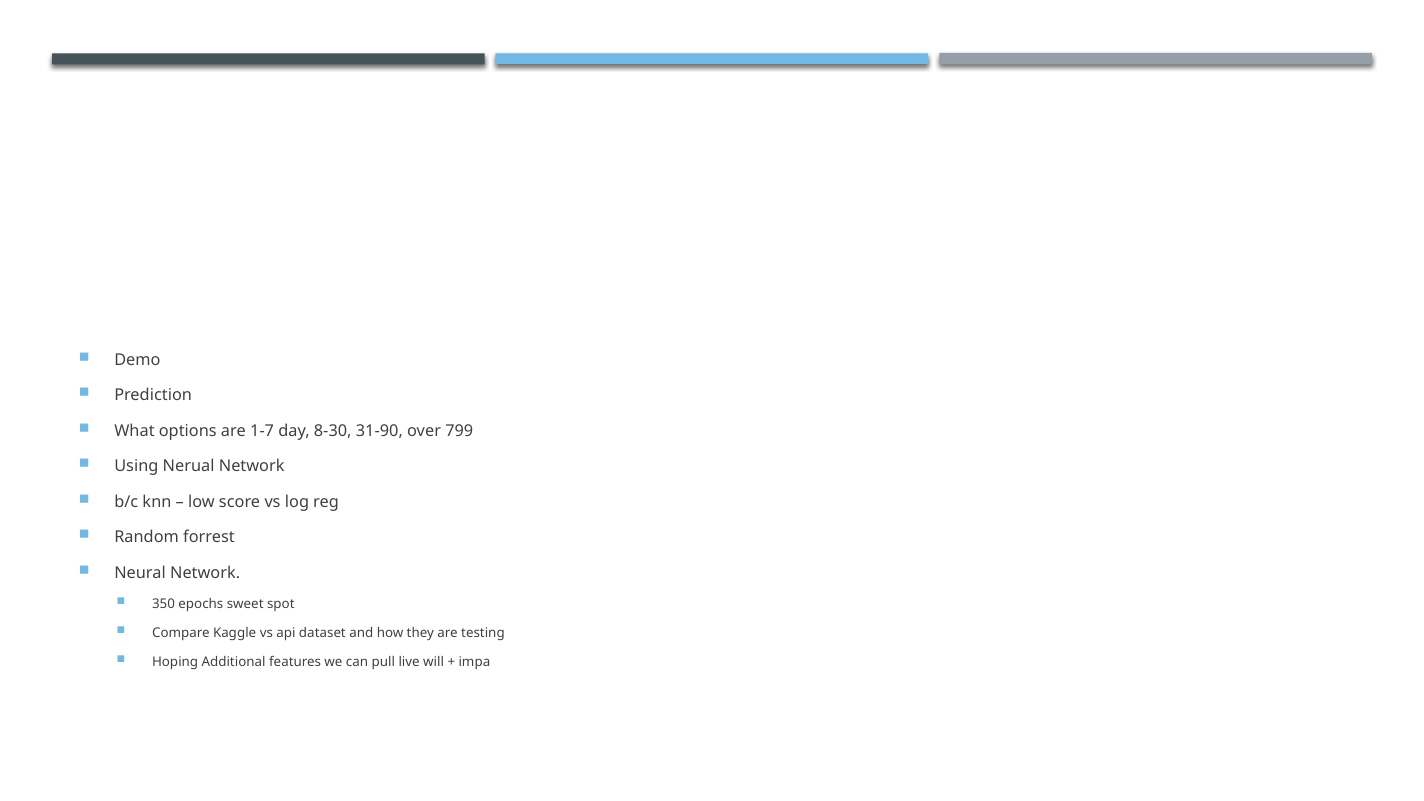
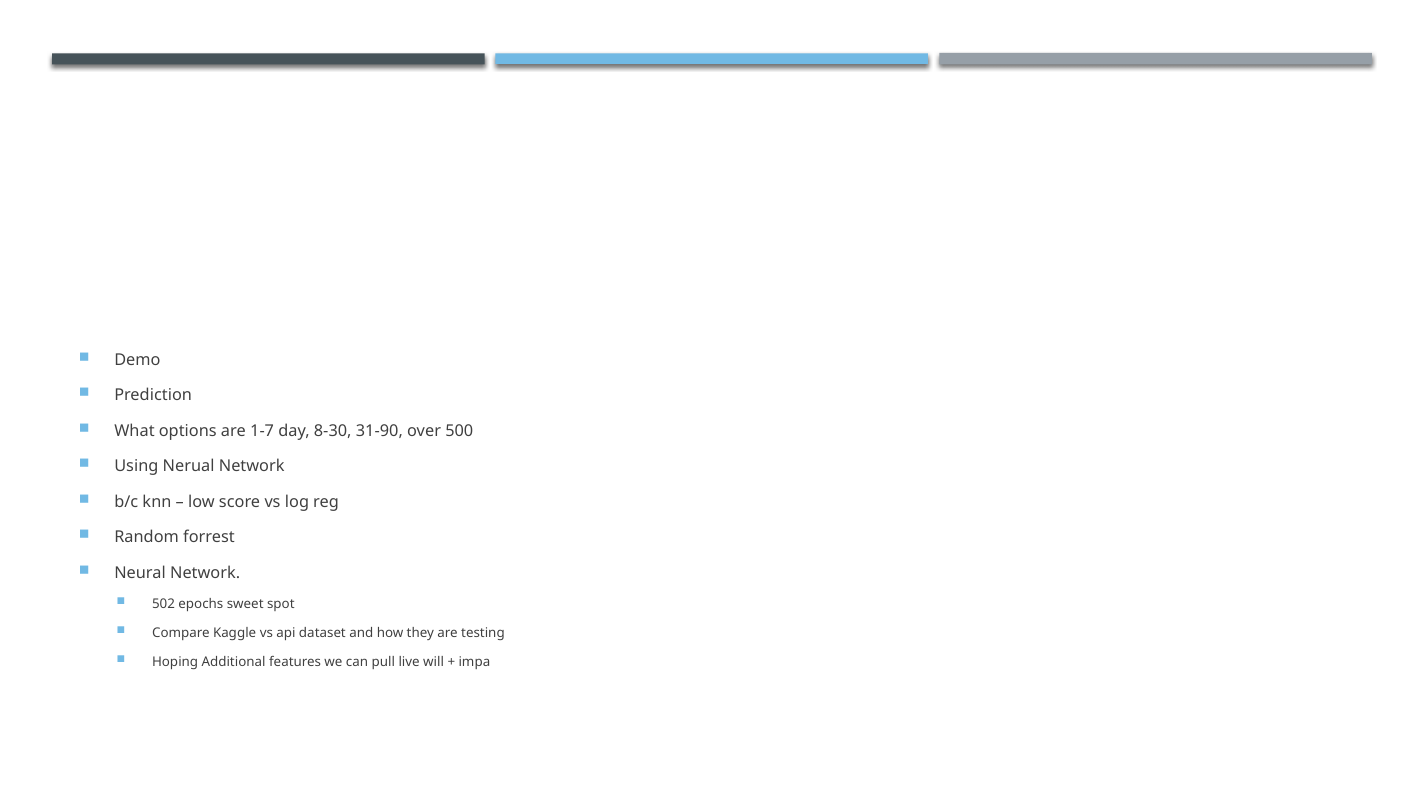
799: 799 -> 500
350: 350 -> 502
